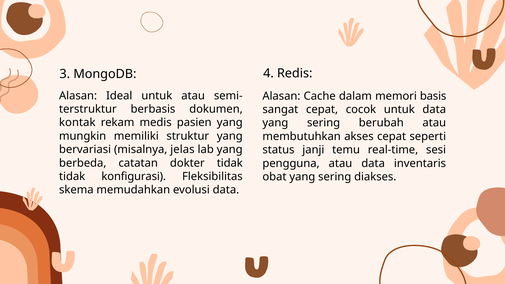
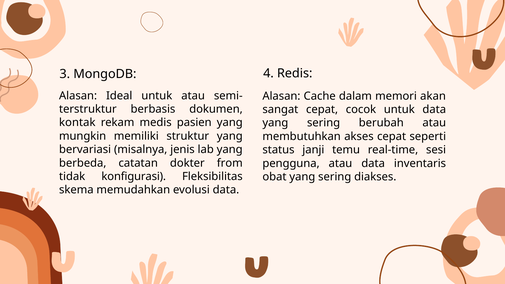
basis: basis -> akan
jelas: jelas -> jenis
dokter tidak: tidak -> from
